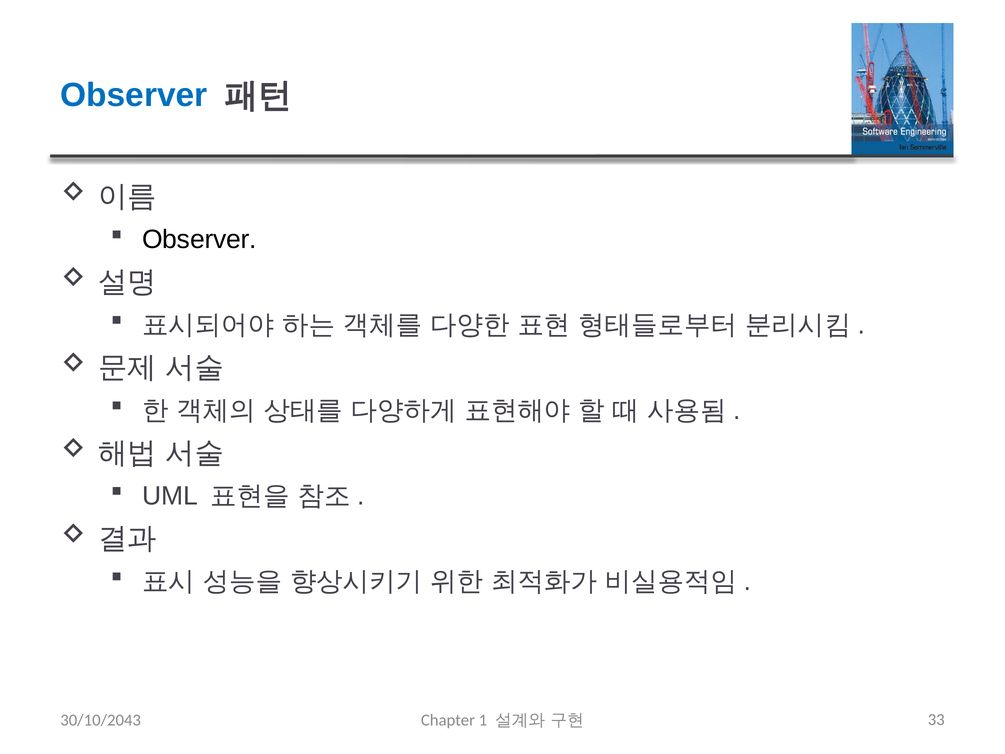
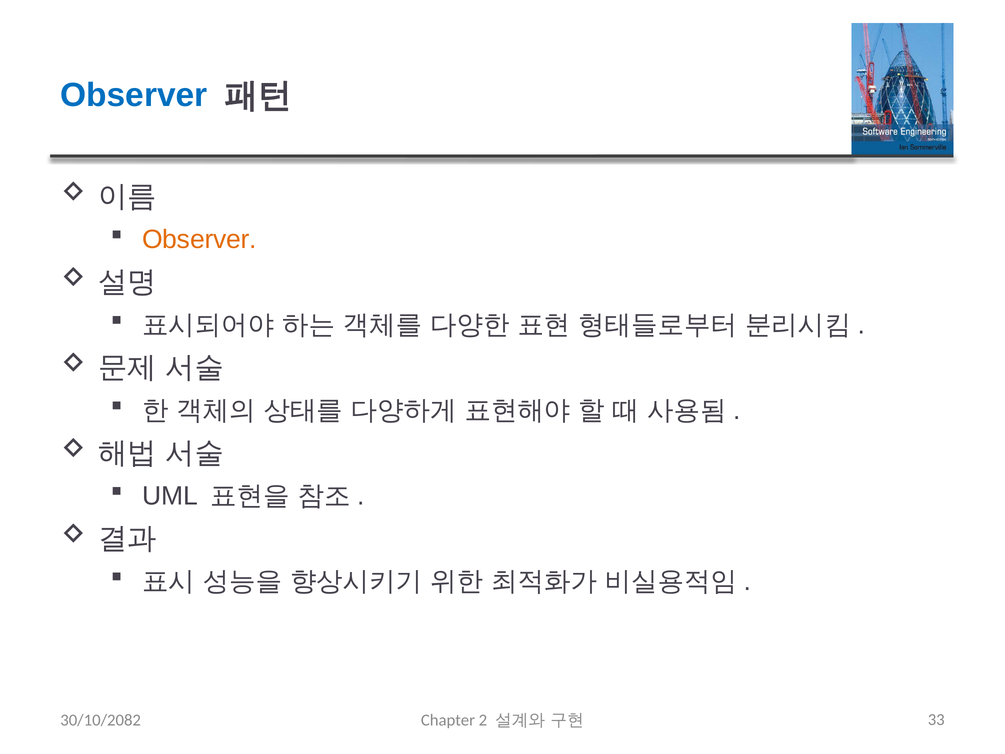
Observer at (199, 239) colour: black -> orange
30/10/2043: 30/10/2043 -> 30/10/2082
1: 1 -> 2
